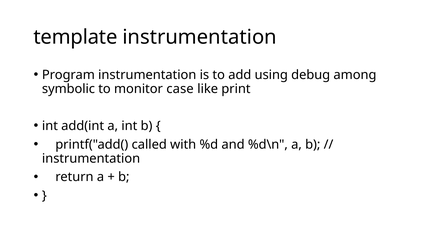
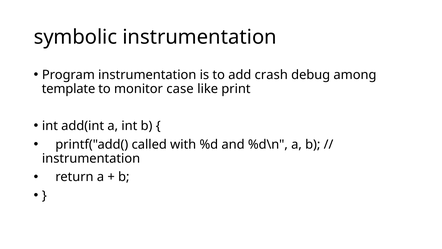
template: template -> symbolic
using: using -> crash
symbolic: symbolic -> template
